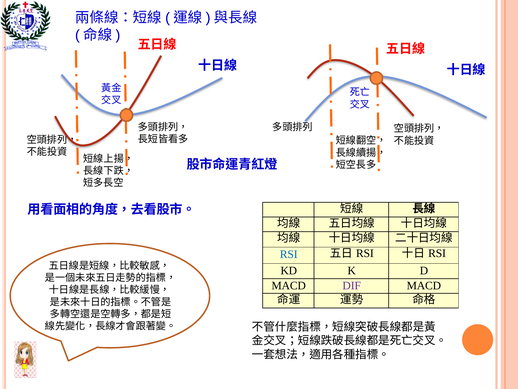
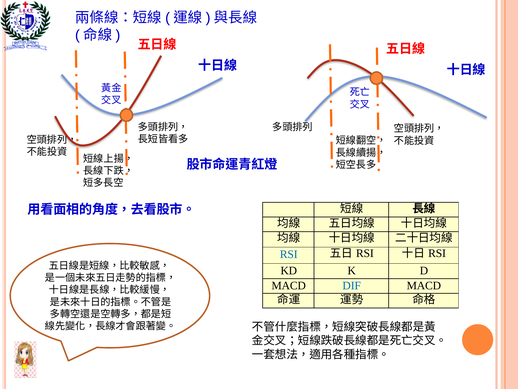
DIF colour: purple -> blue
